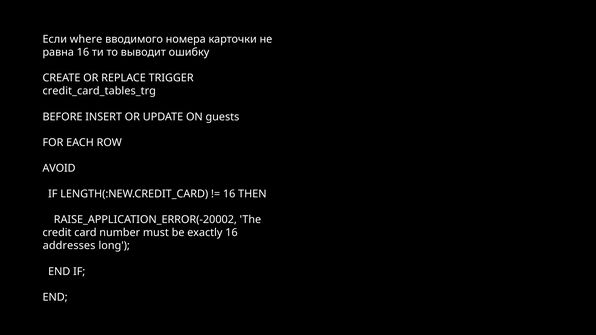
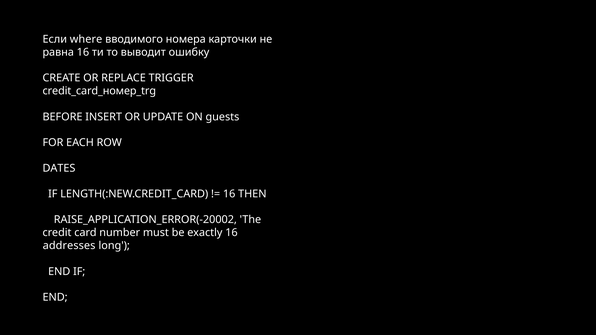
credit_card_tables_trg: credit_card_tables_trg -> credit_card_номер_trg
AVOID: AVOID -> DATES
